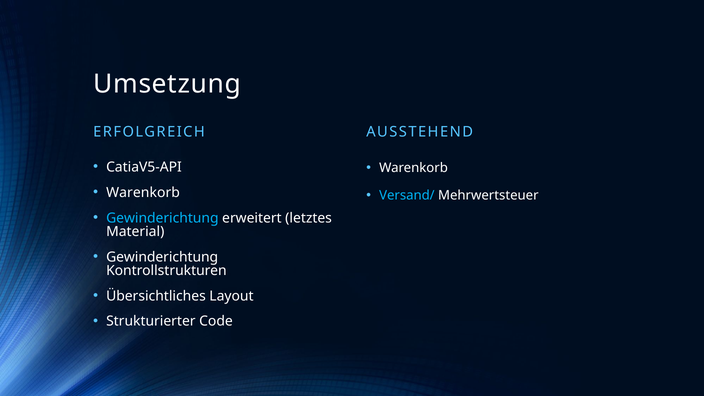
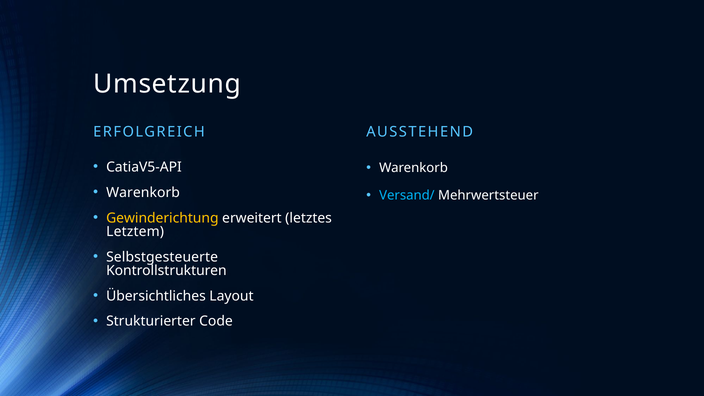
Gewinderichtung at (162, 218) colour: light blue -> yellow
Material: Material -> Letztem
Gewinderichtung at (162, 257): Gewinderichtung -> Selbstgesteuerte
